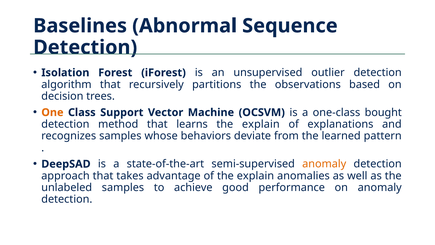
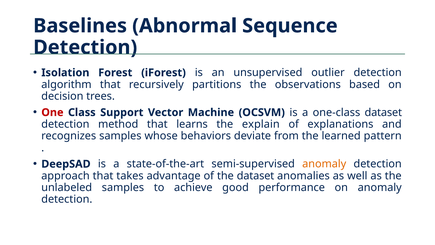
One colour: orange -> red
one-class bought: bought -> dataset
of the explain: explain -> dataset
